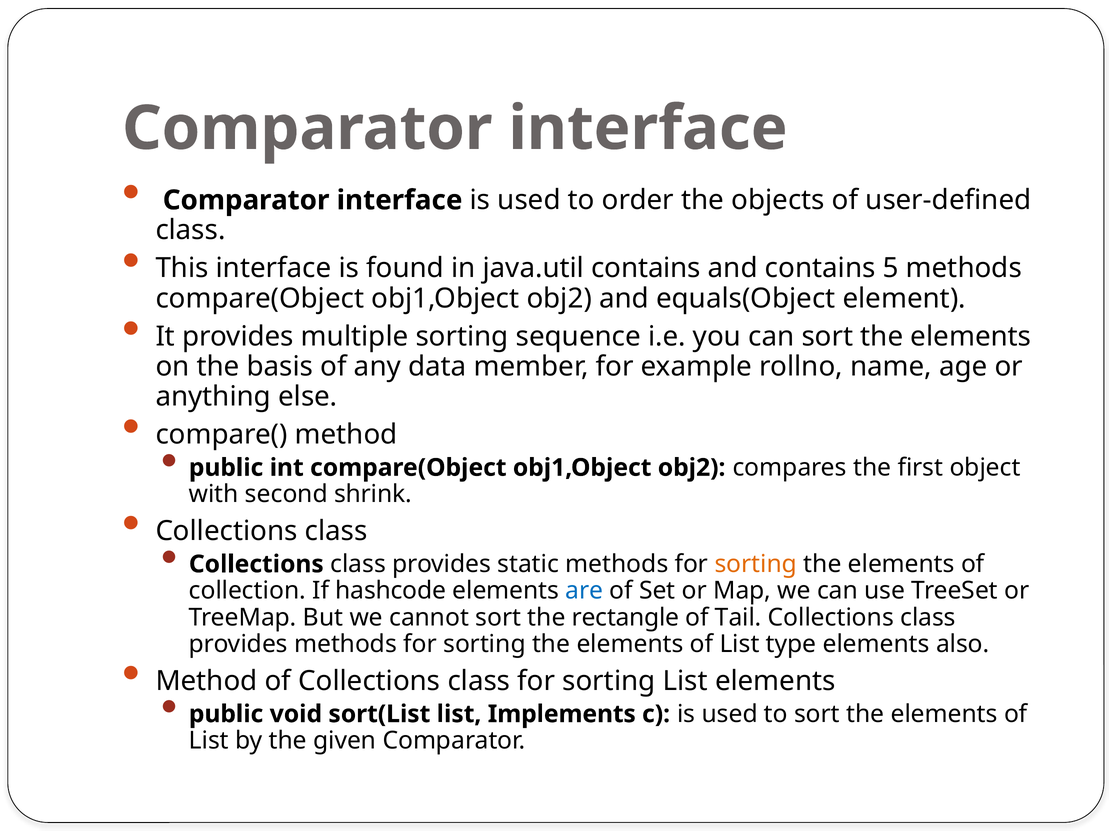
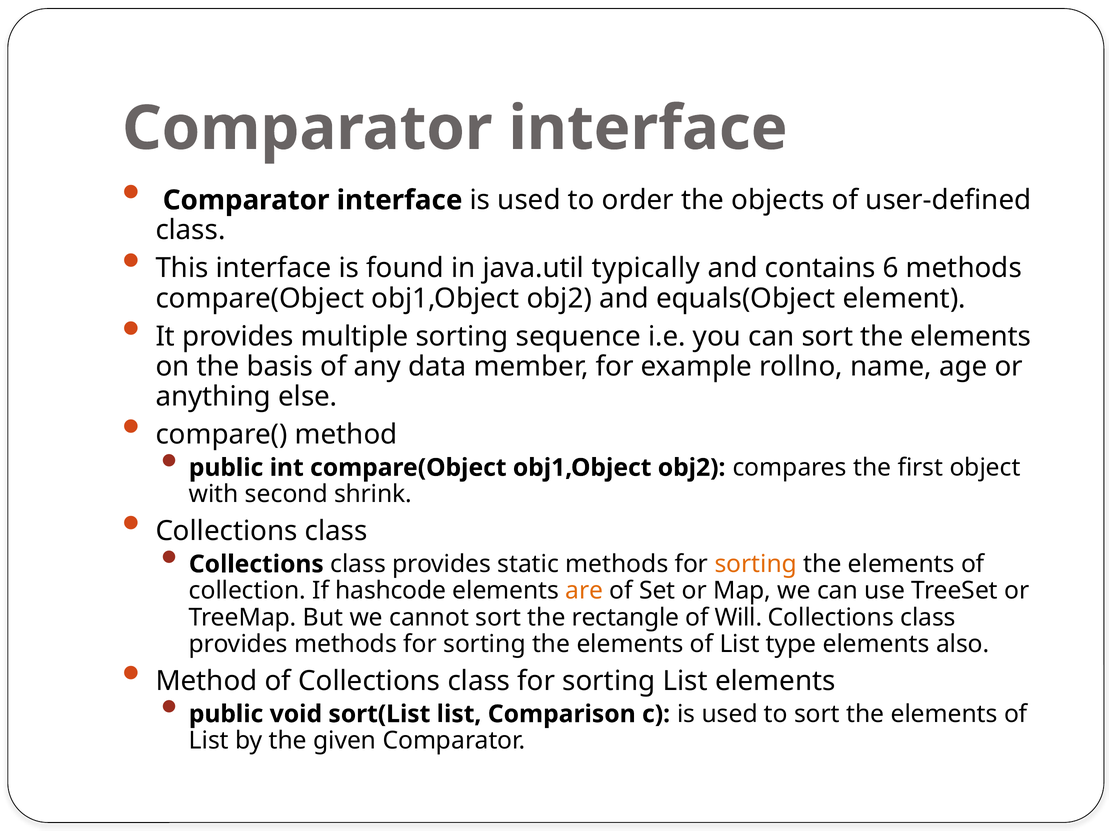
java.util contains: contains -> typically
5: 5 -> 6
are colour: blue -> orange
Tail: Tail -> Will
Implements: Implements -> Comparison
